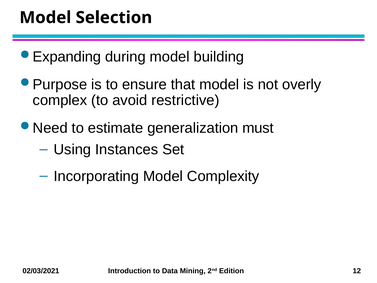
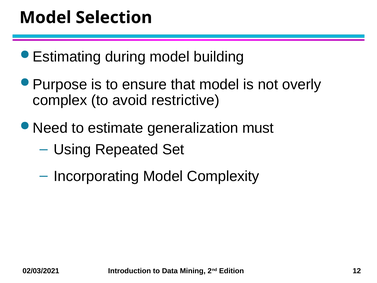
Expanding: Expanding -> Estimating
Instances: Instances -> Repeated
